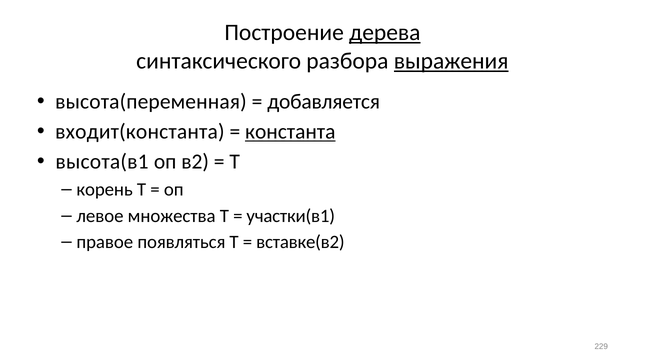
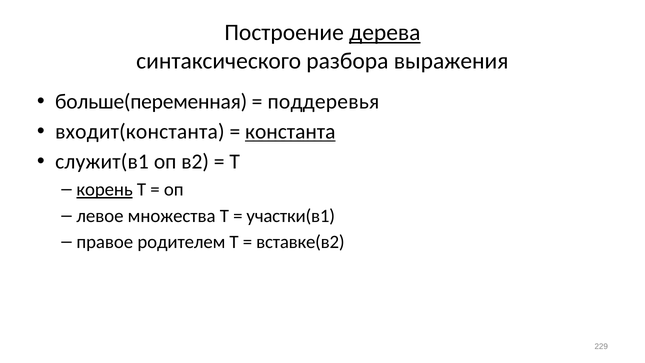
выражения underline: present -> none
высота(переменная: высота(переменная -> больше(переменная
добавляется: добавляется -> поддеревья
высота(в1: высота(в1 -> служит(в1
корень underline: none -> present
появляться: появляться -> родителем
